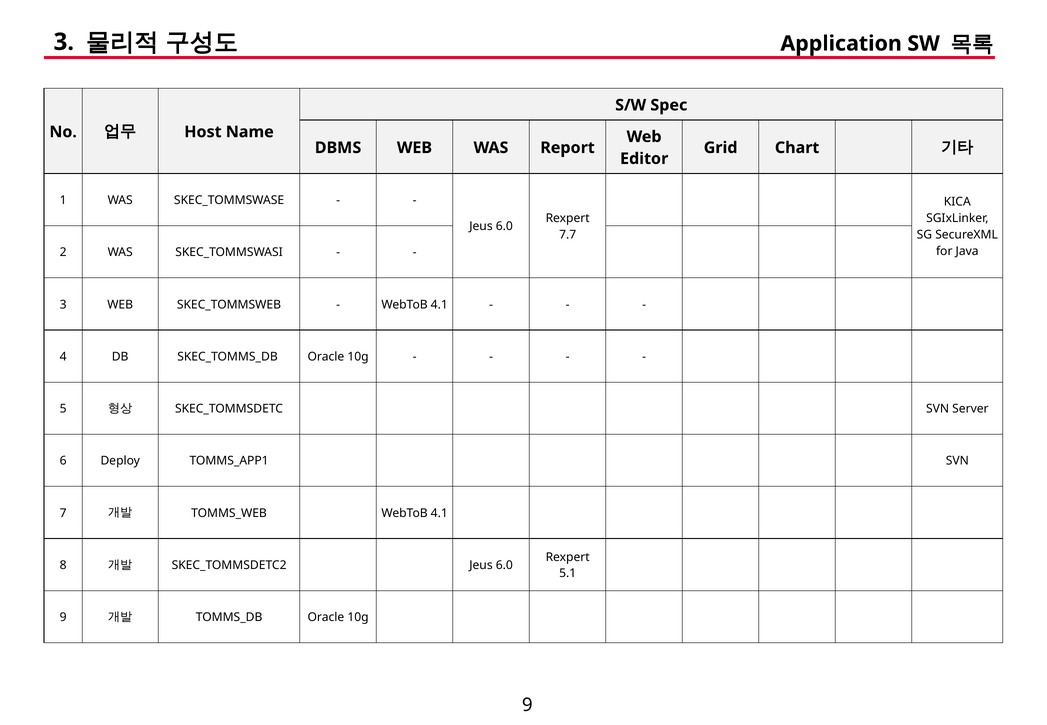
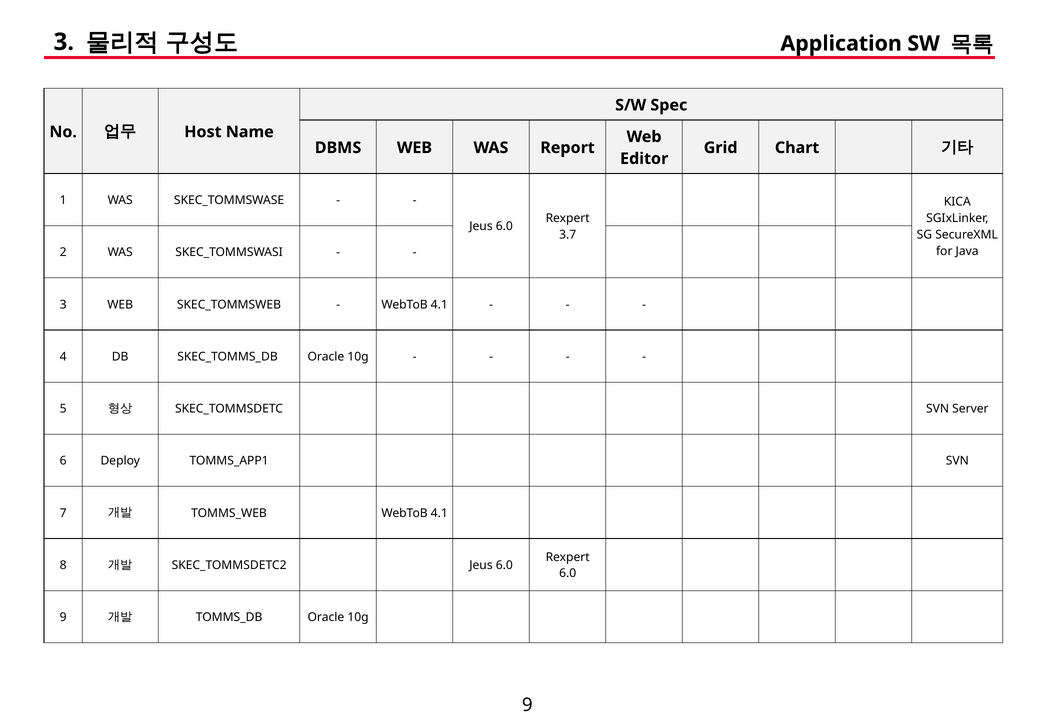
7.7: 7.7 -> 3.7
5.1 at (568, 573): 5.1 -> 6.0
